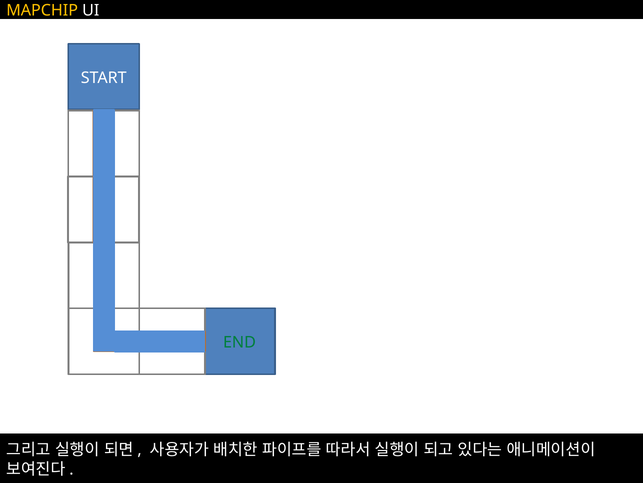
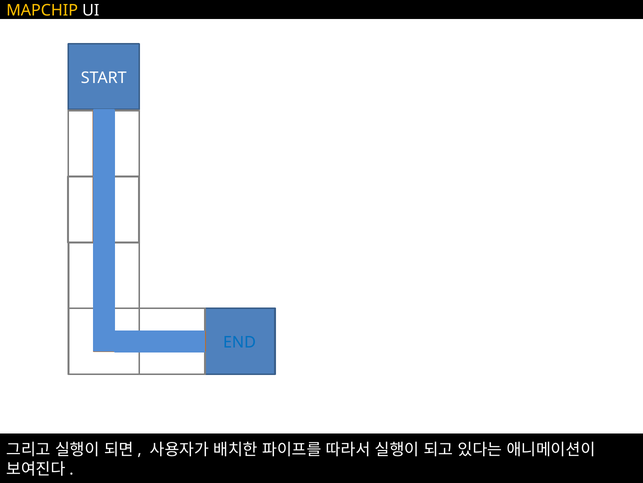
END colour: green -> blue
